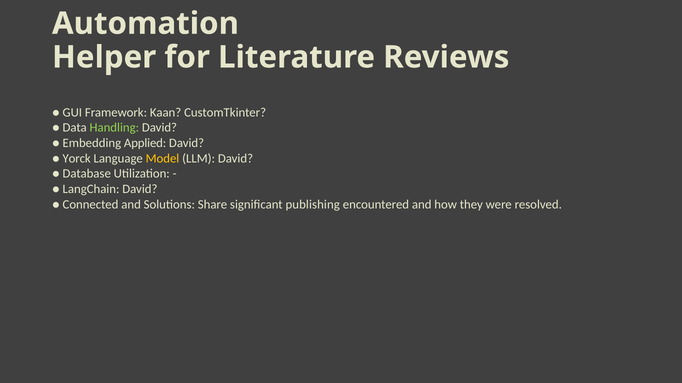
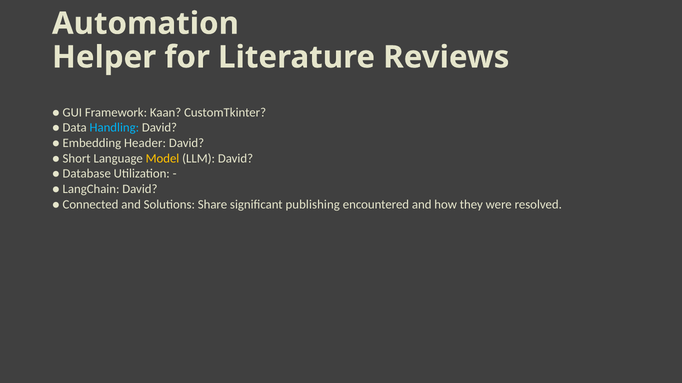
Handling colour: light green -> light blue
Applied: Applied -> Header
Yorck: Yorck -> Short
